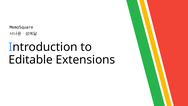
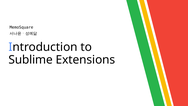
Editable: Editable -> Sublime
